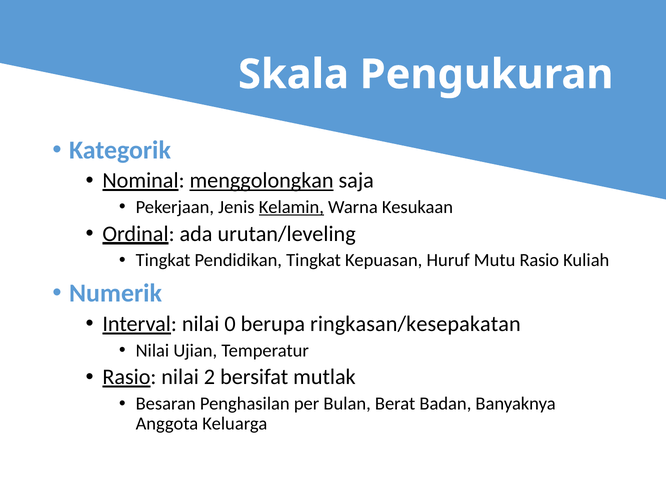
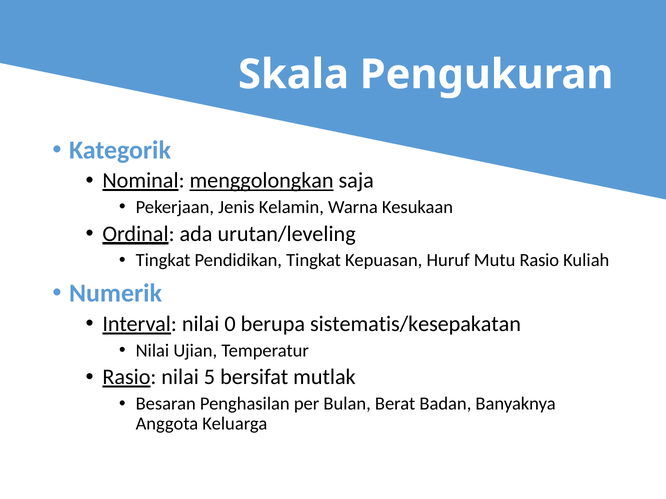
Kelamin underline: present -> none
ringkasan/kesepakatan: ringkasan/kesepakatan -> sistematis/kesepakatan
2: 2 -> 5
